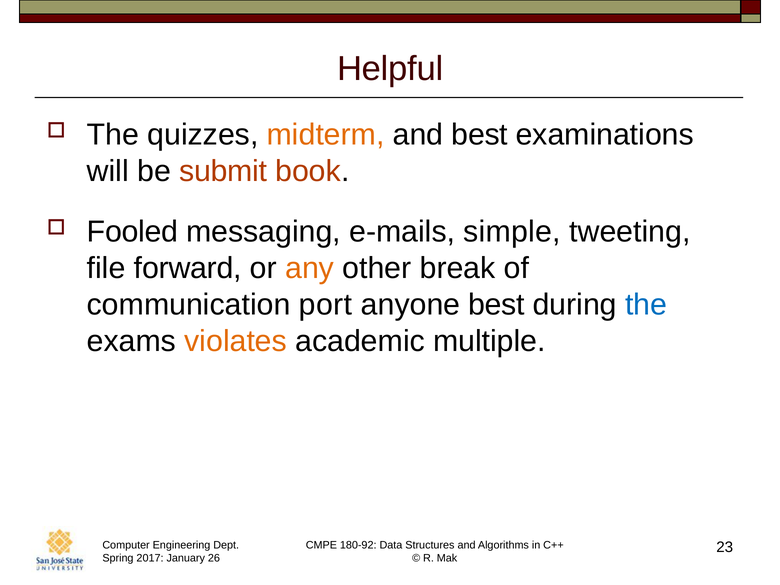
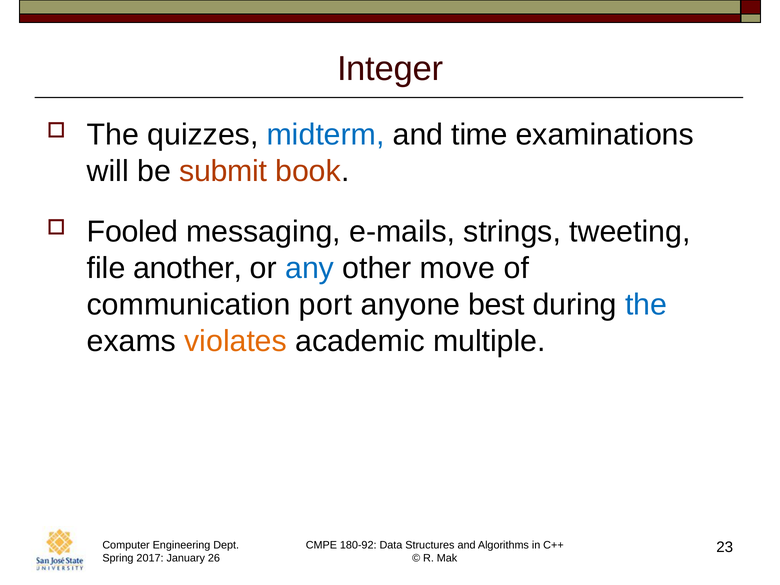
Helpful: Helpful -> Integer
midterm colour: orange -> blue
and best: best -> time
simple: simple -> strings
forward: forward -> another
any colour: orange -> blue
break: break -> move
